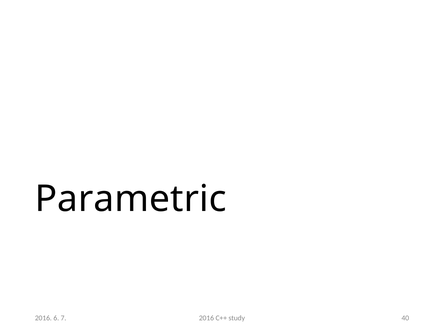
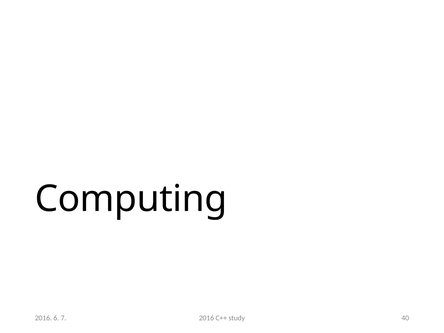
Parametric: Parametric -> Computing
